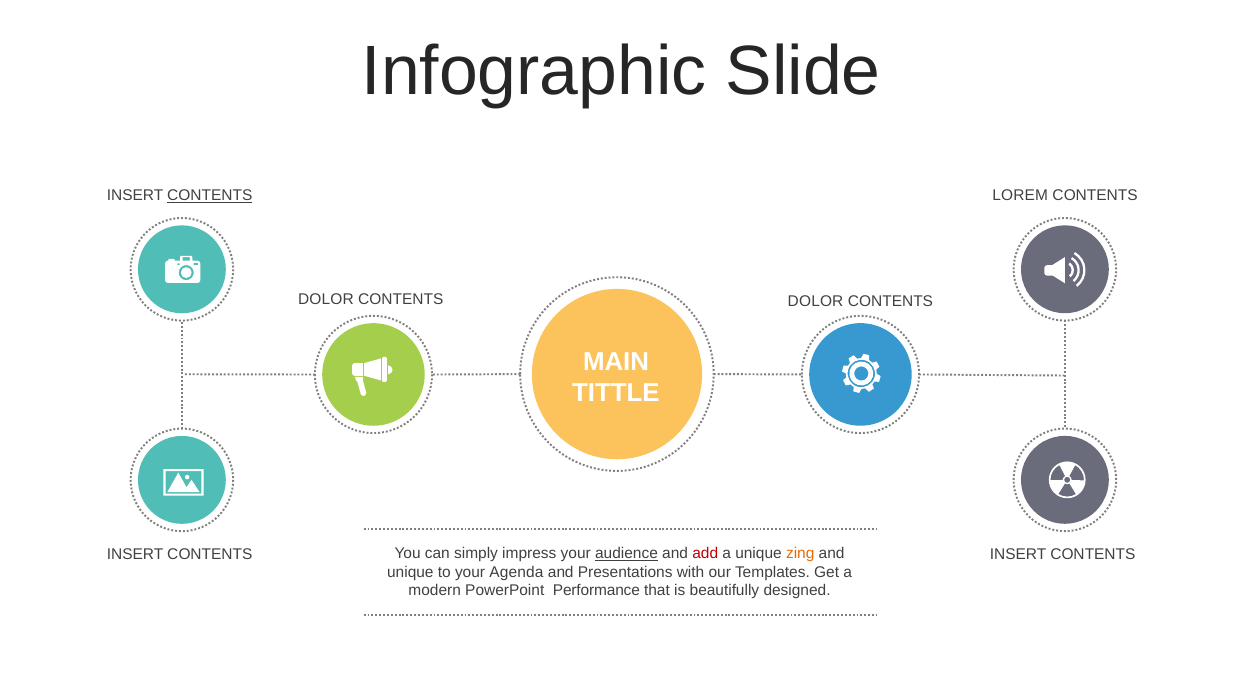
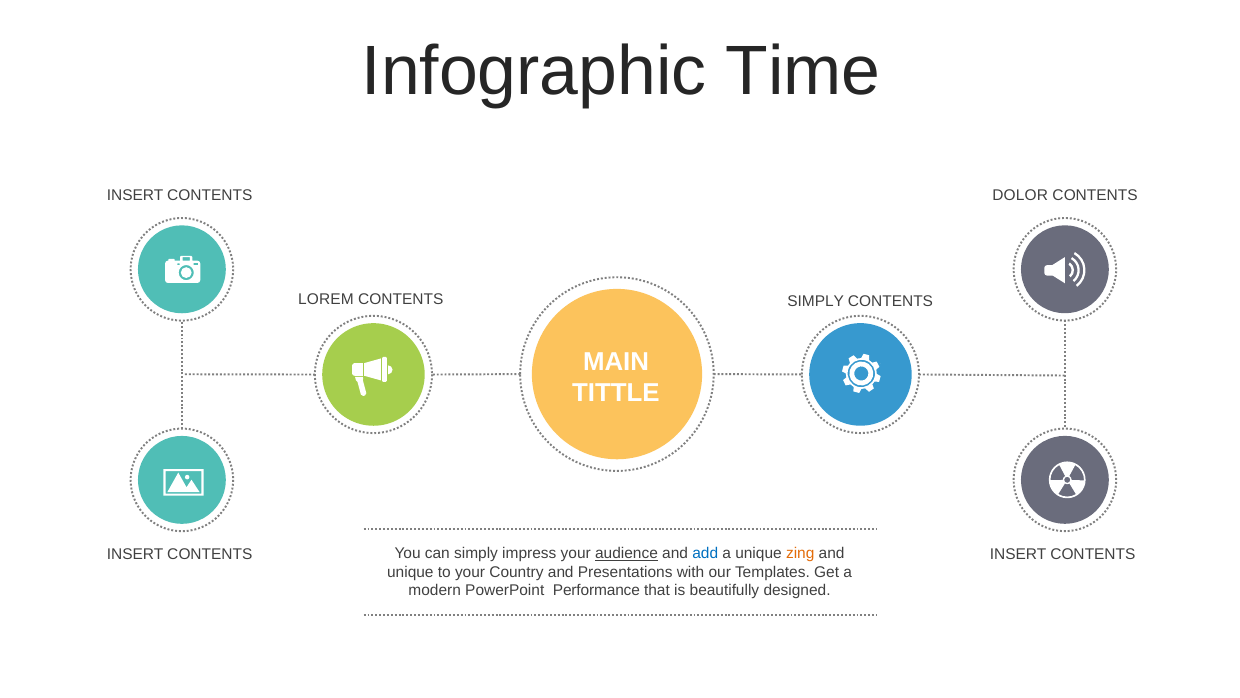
Slide: Slide -> Time
CONTENTS at (210, 195) underline: present -> none
LOREM: LOREM -> DOLOR
DOLOR at (326, 299): DOLOR -> LOREM
DOLOR at (816, 301): DOLOR -> SIMPLY
add colour: red -> blue
Agenda: Agenda -> Country
